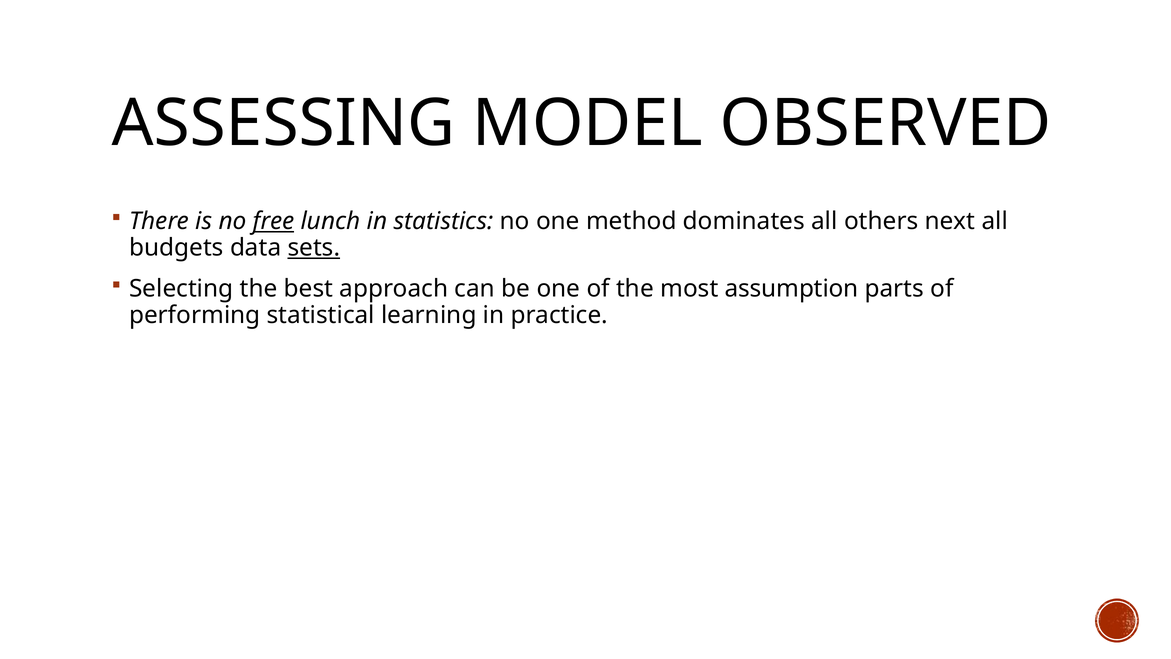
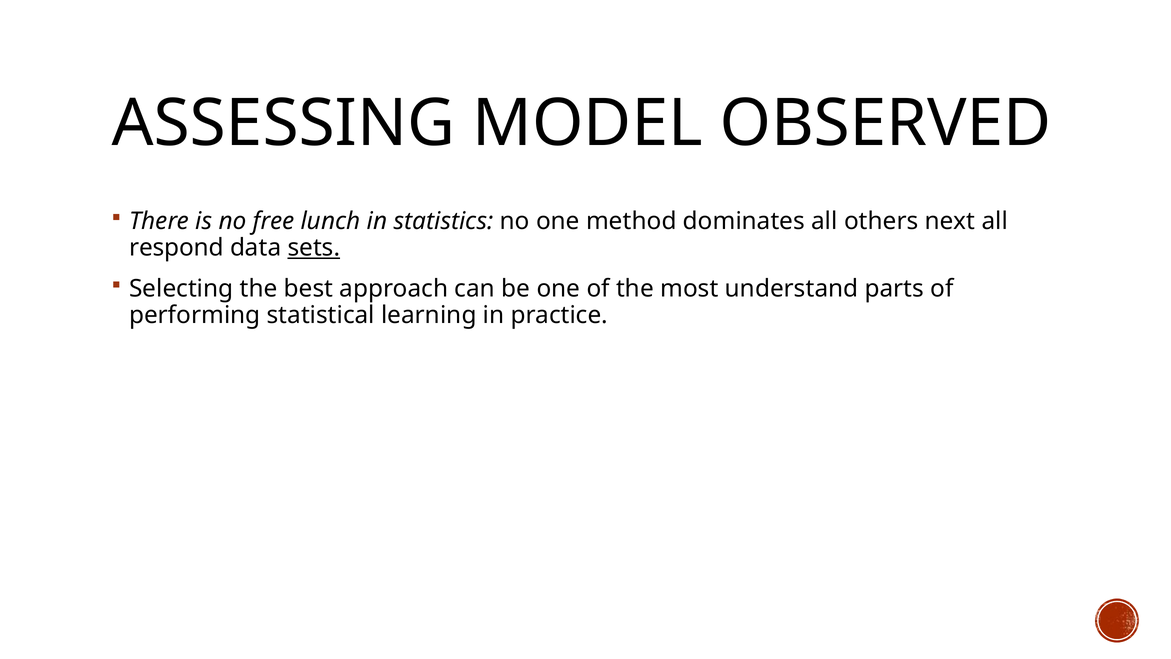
free underline: present -> none
budgets: budgets -> respond
assumption: assumption -> understand
